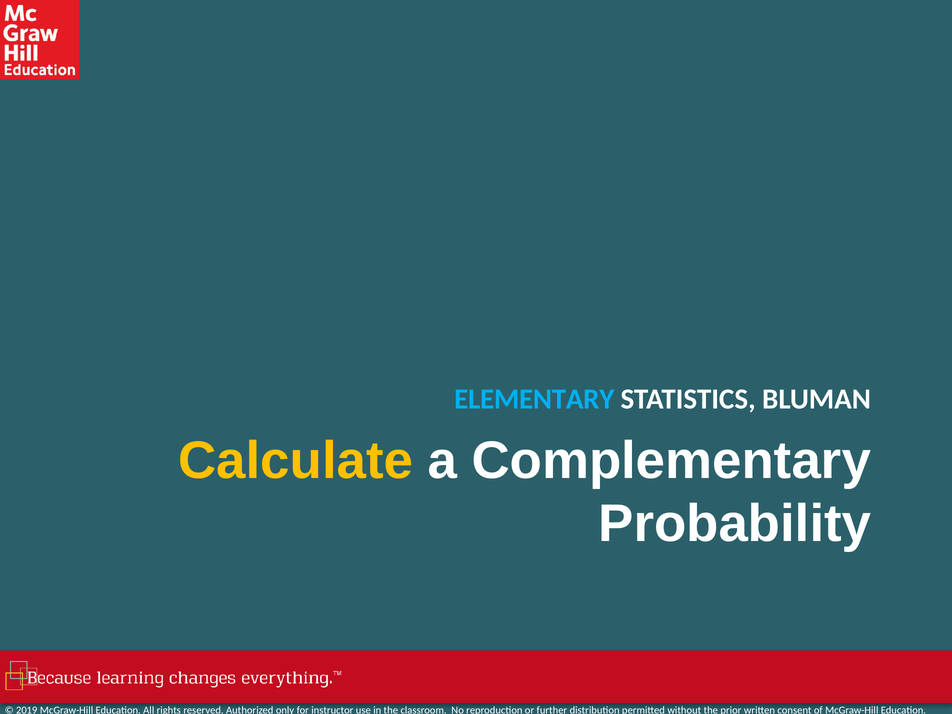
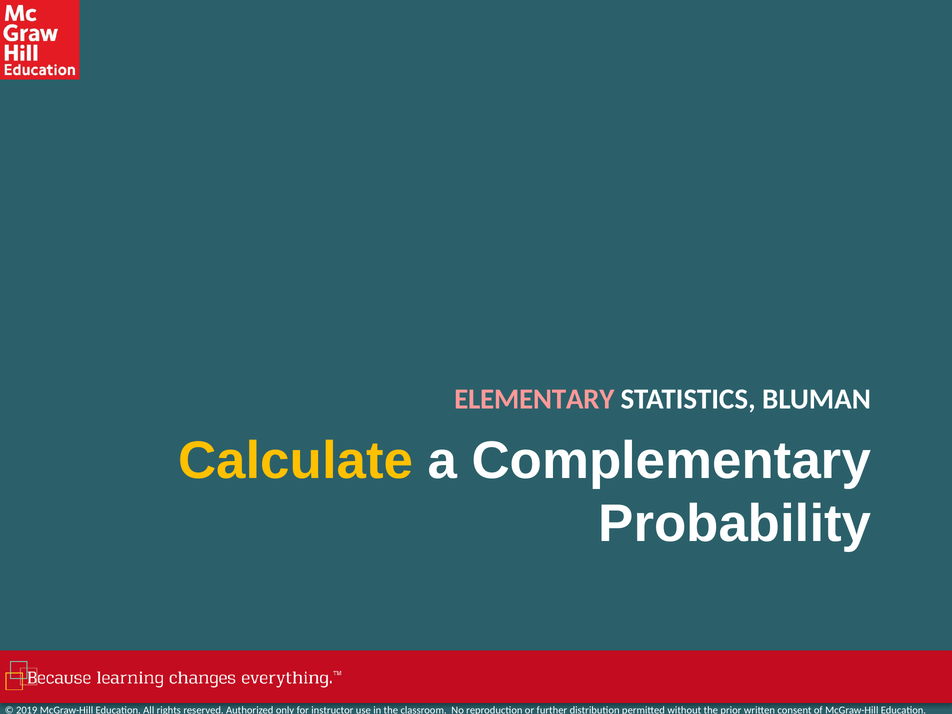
ELEMENTARY colour: light blue -> pink
